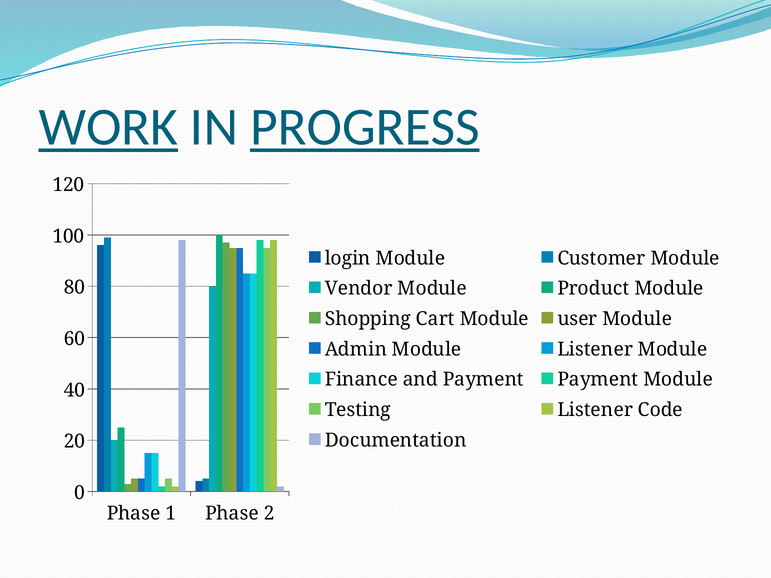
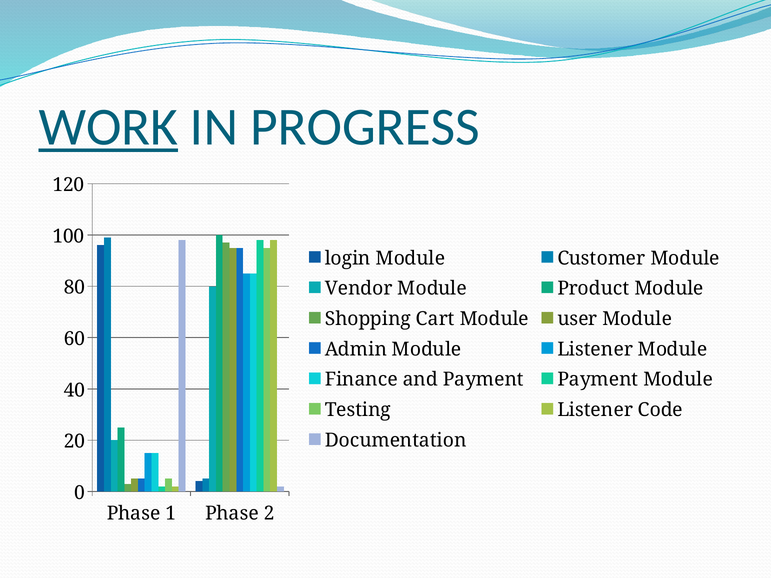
PROGRESS underline: present -> none
